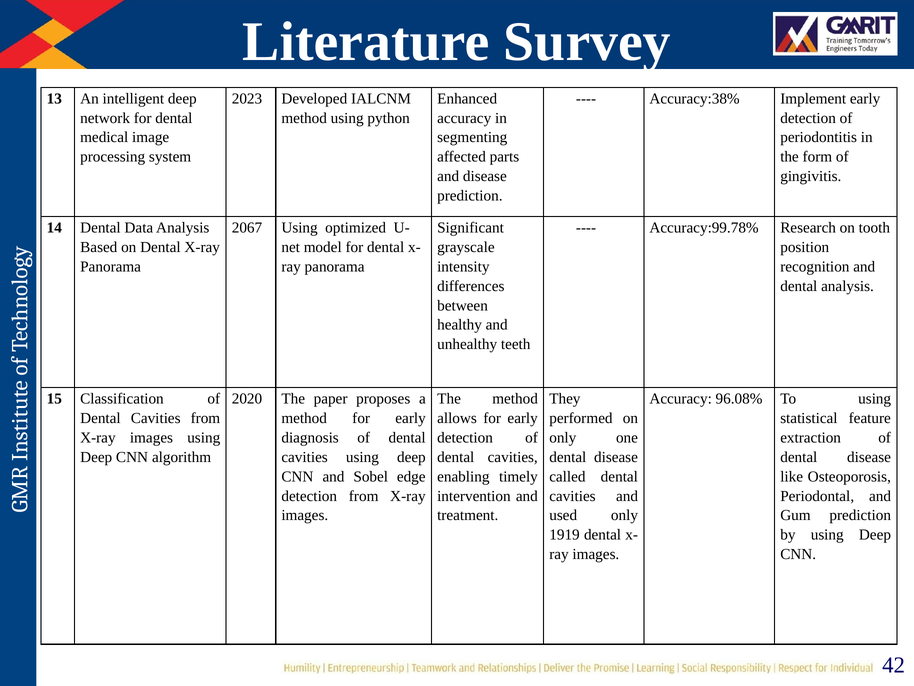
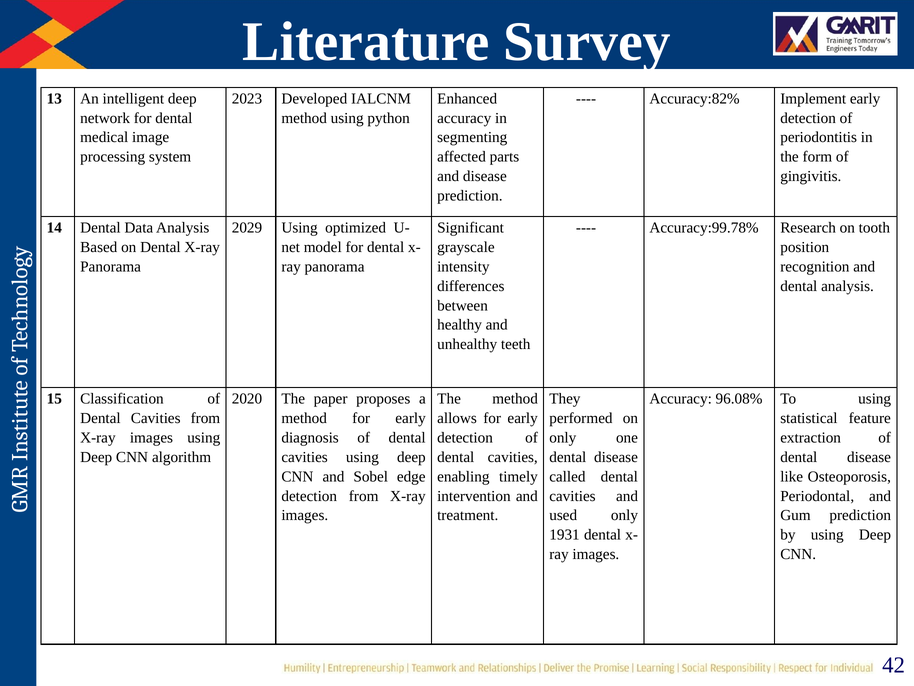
Accuracy:38%: Accuracy:38% -> Accuracy:82%
2067: 2067 -> 2029
1919: 1919 -> 1931
